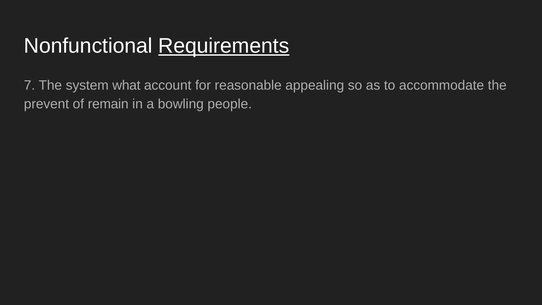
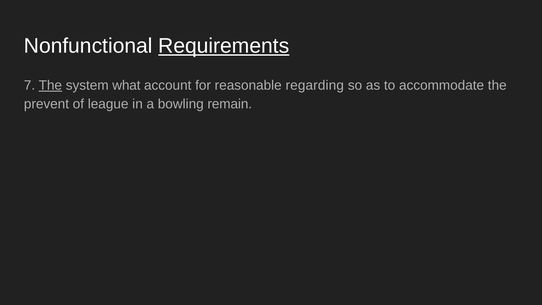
The at (50, 85) underline: none -> present
appealing: appealing -> regarding
remain: remain -> league
people: people -> remain
